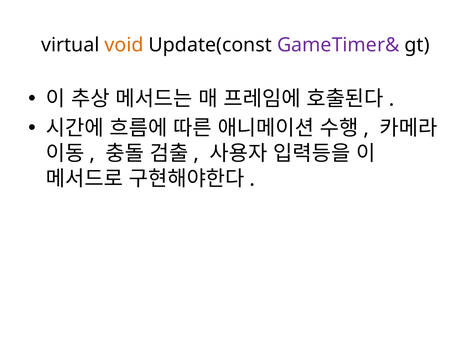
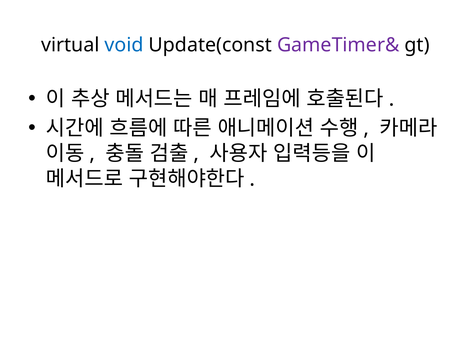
void colour: orange -> blue
